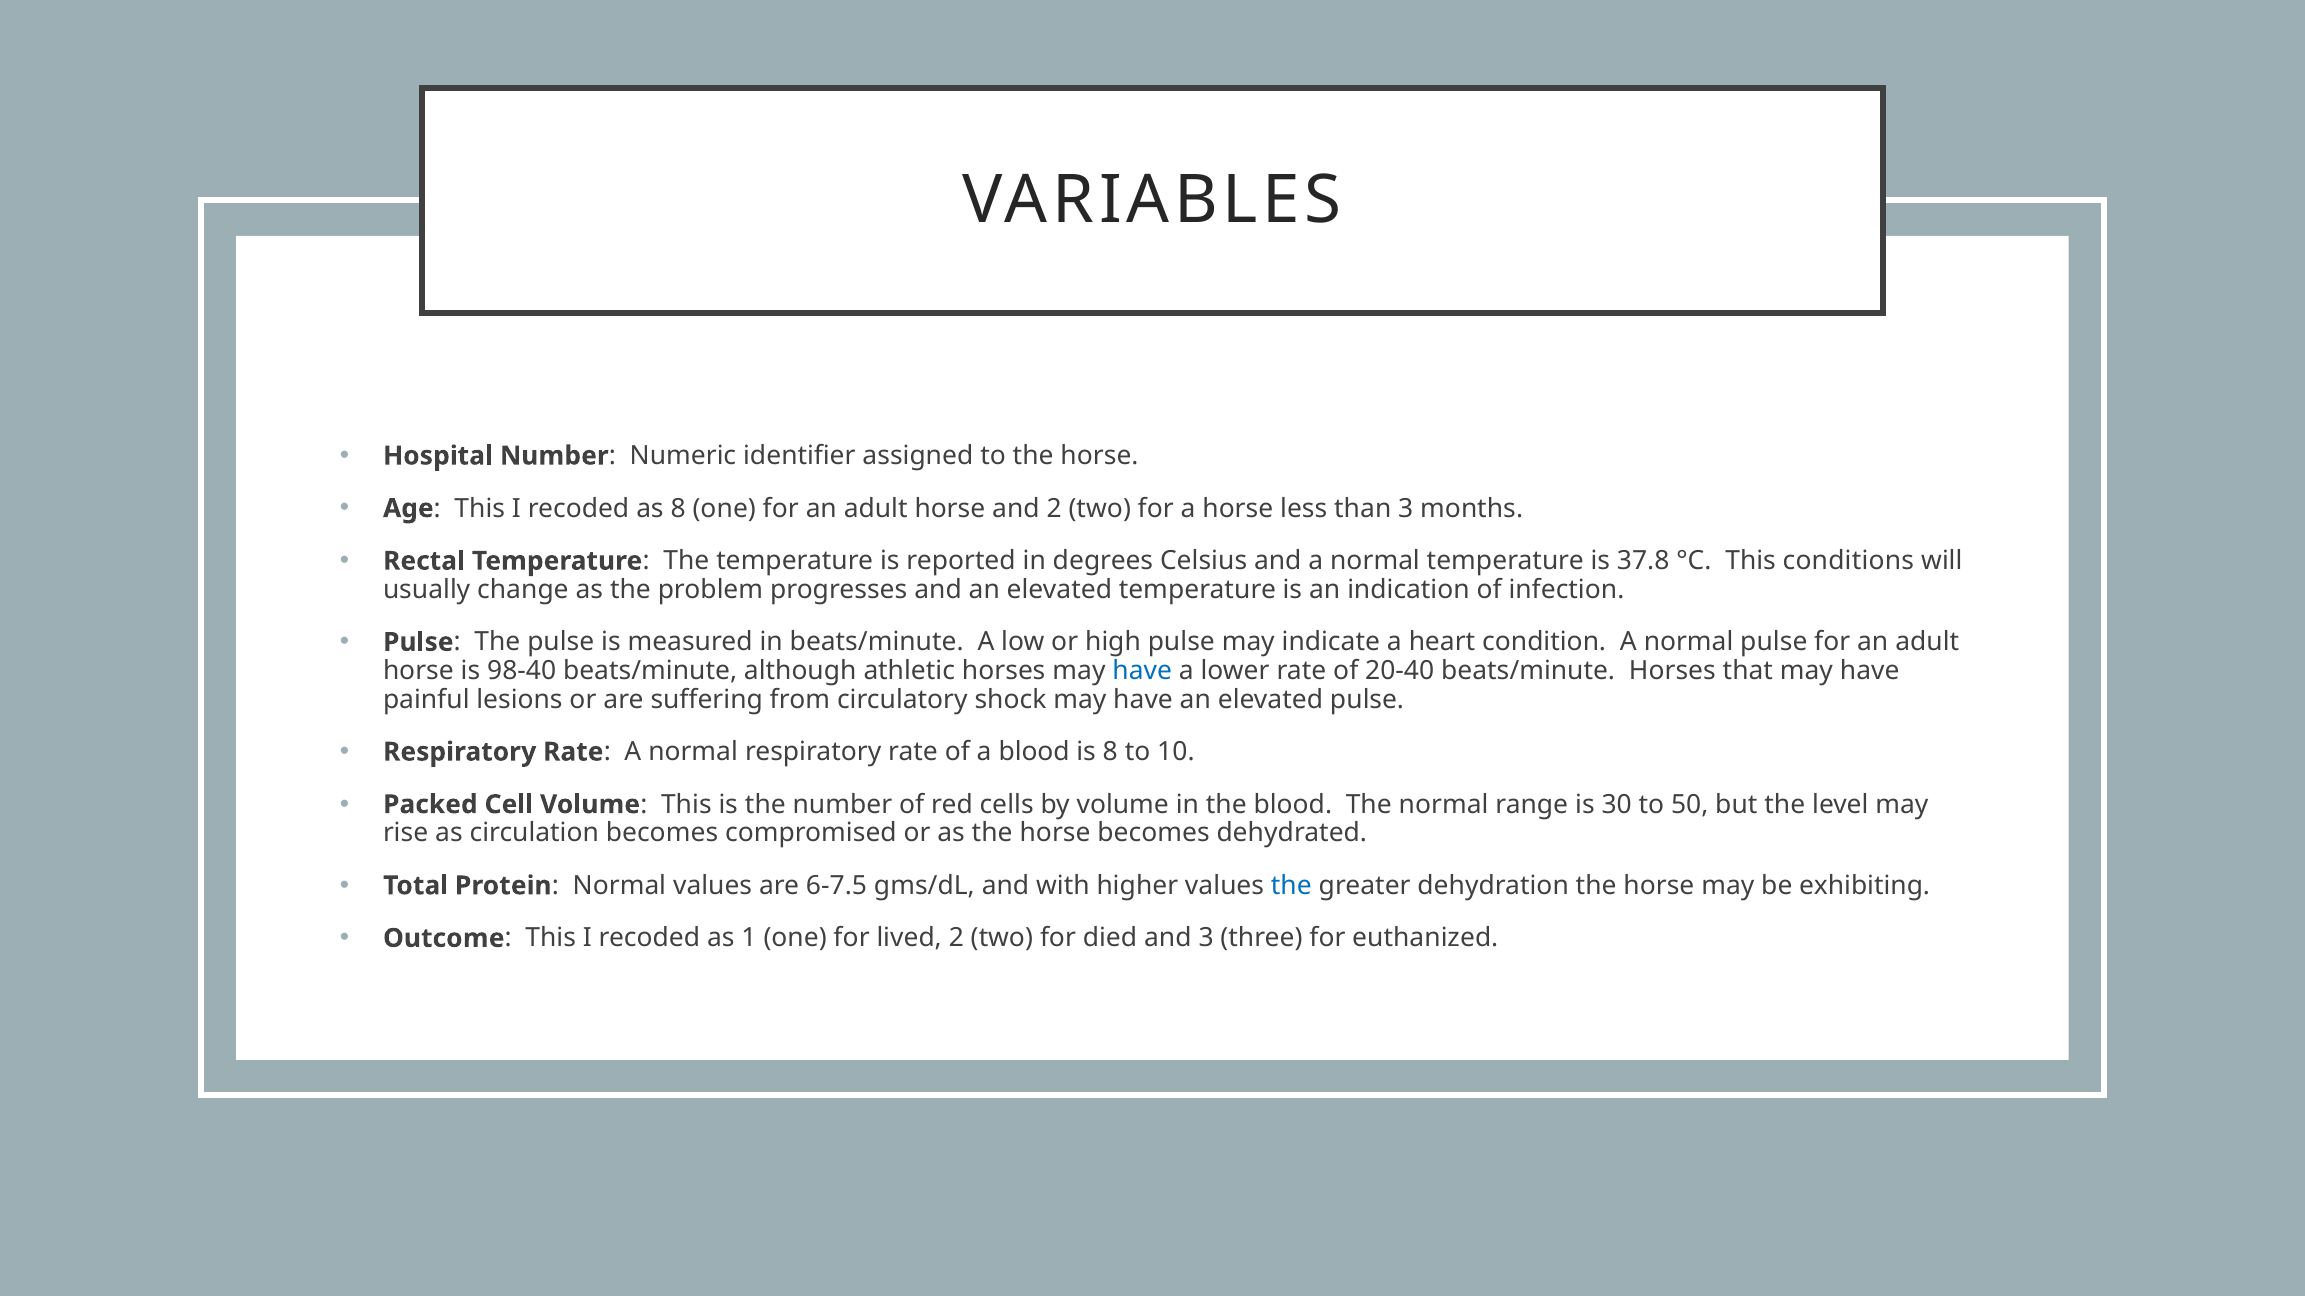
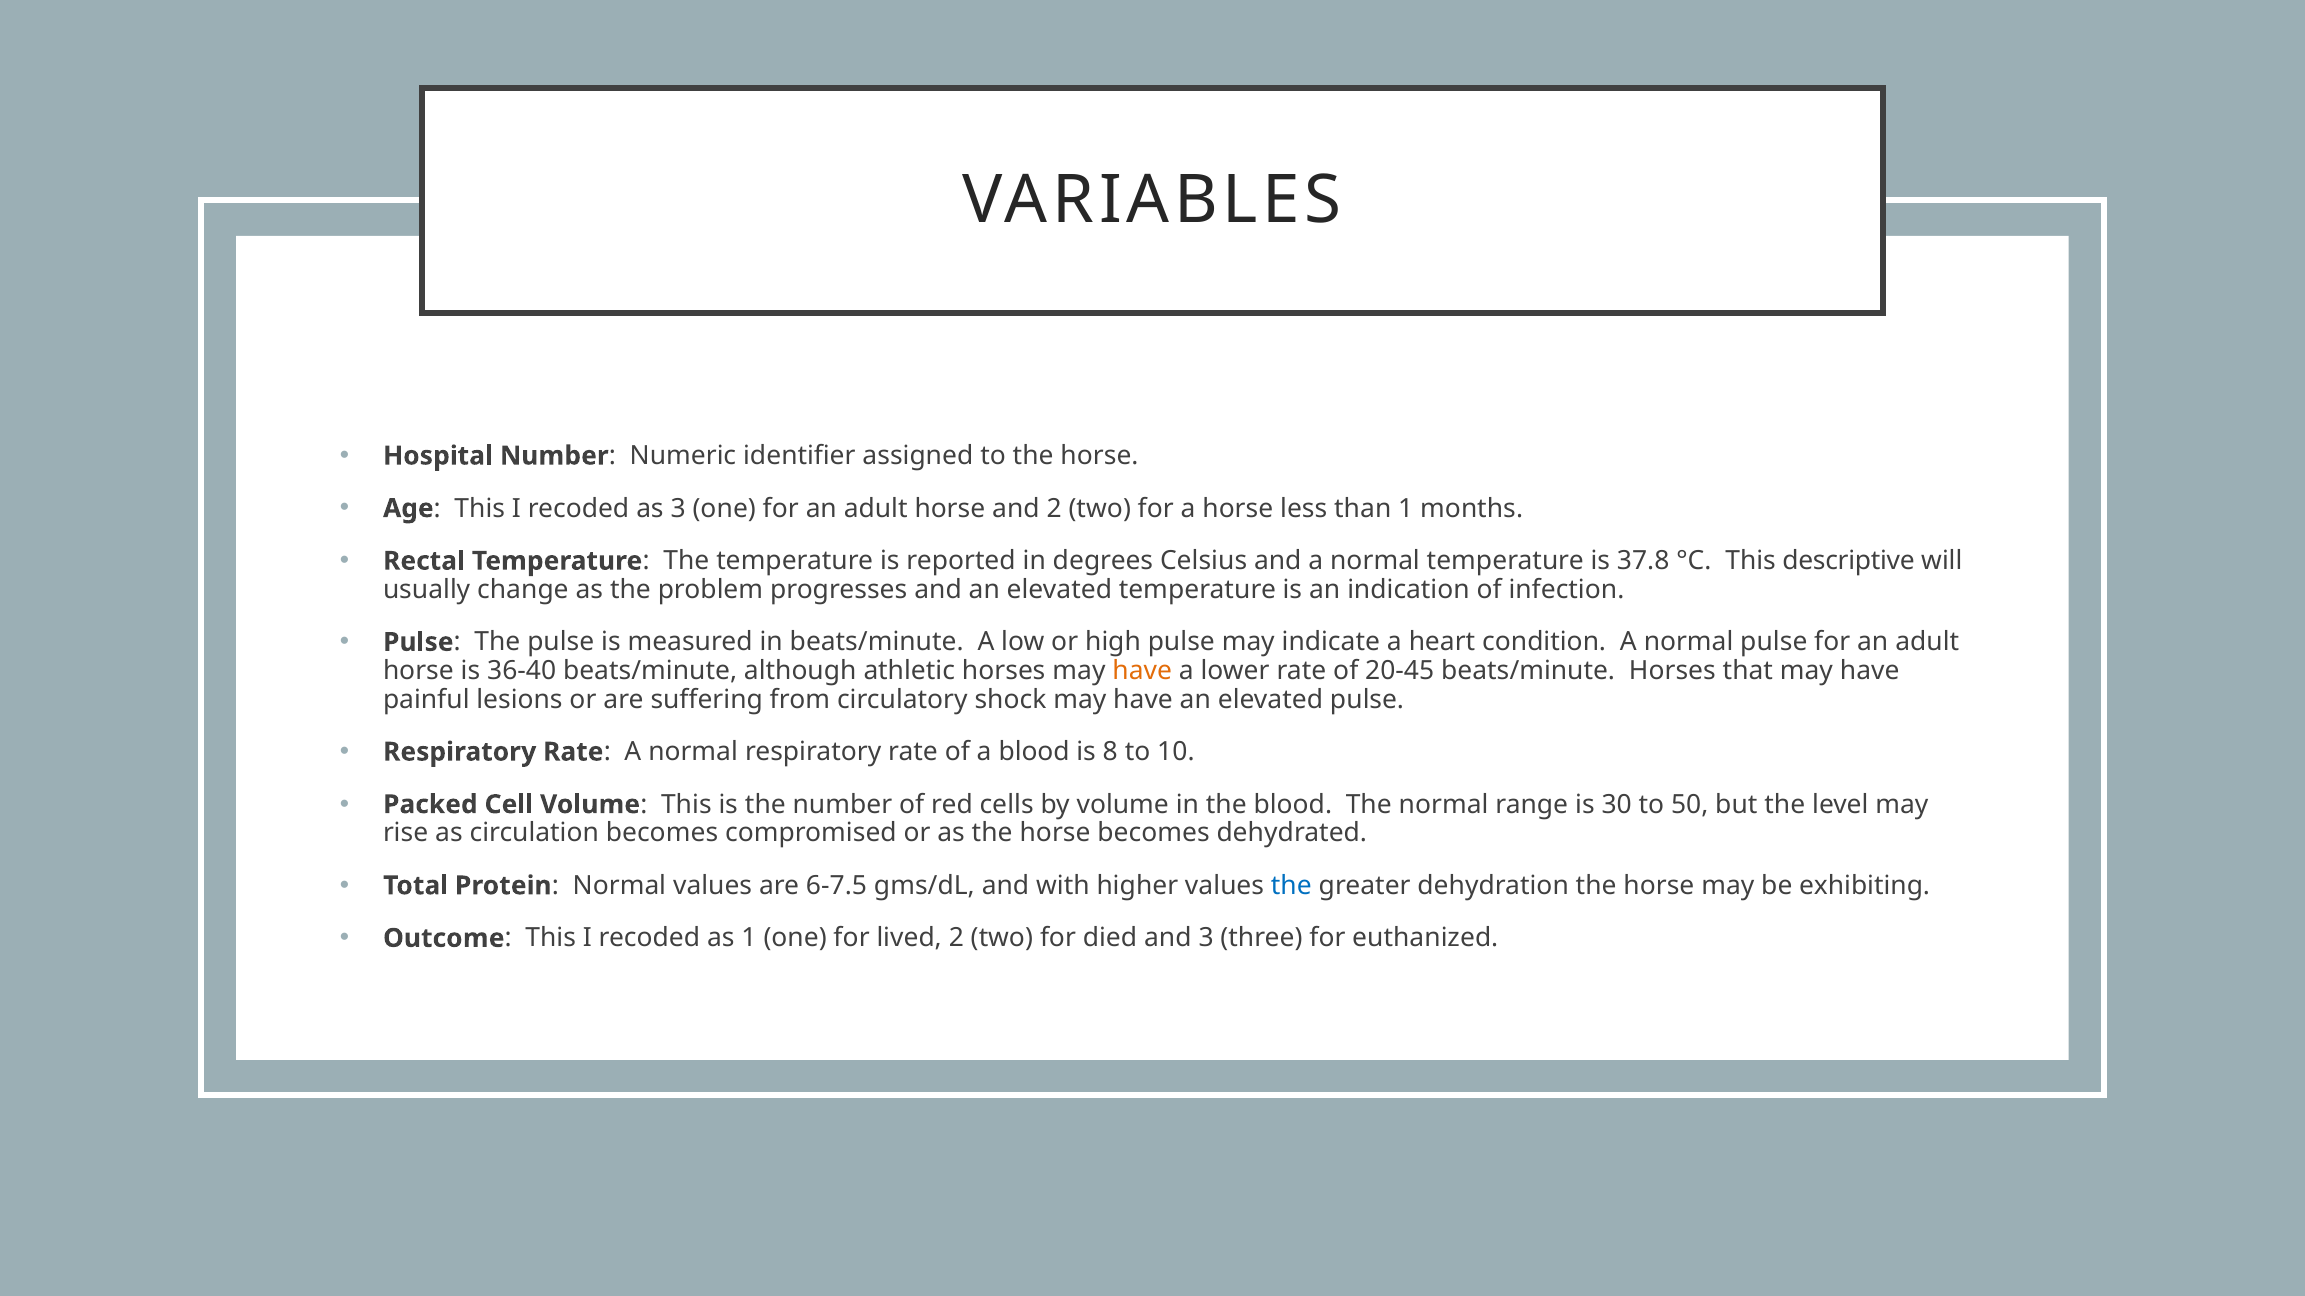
as 8: 8 -> 3
than 3: 3 -> 1
conditions: conditions -> descriptive
98-40: 98-40 -> 36-40
have at (1142, 671) colour: blue -> orange
20-40: 20-40 -> 20-45
